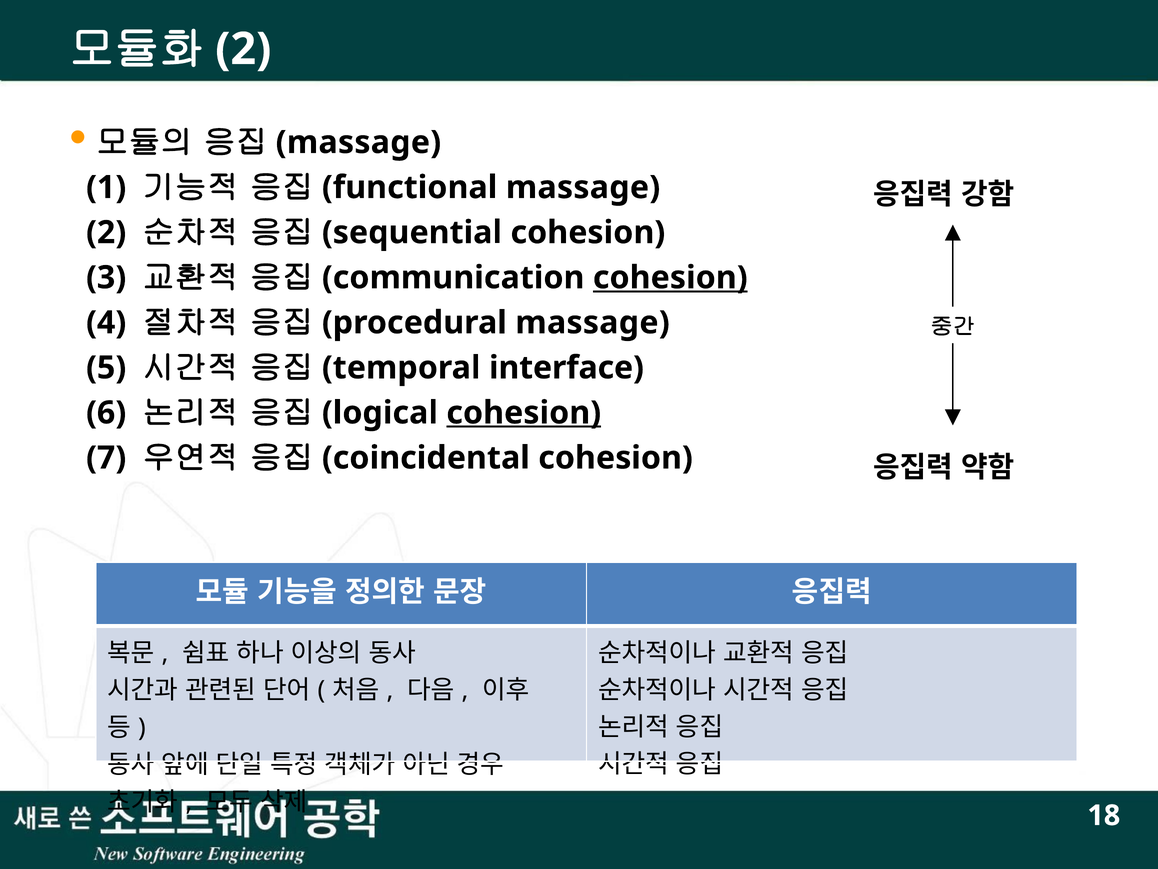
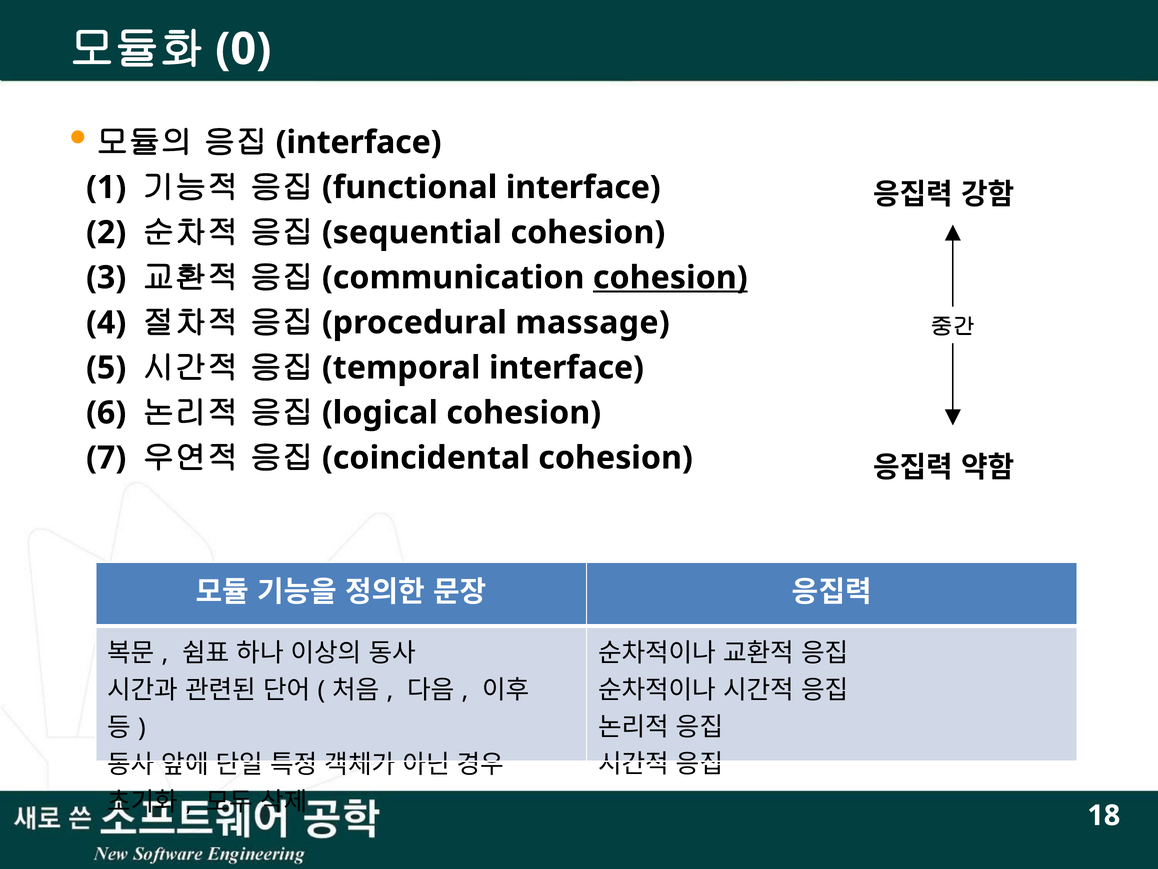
2 at (243, 49): 2 -> 0
massage at (358, 142): massage -> interface
massage at (583, 187): massage -> interface
cohesion at (524, 413) underline: present -> none
